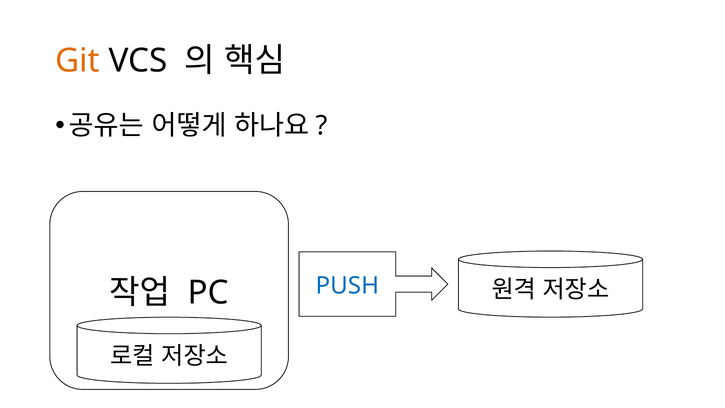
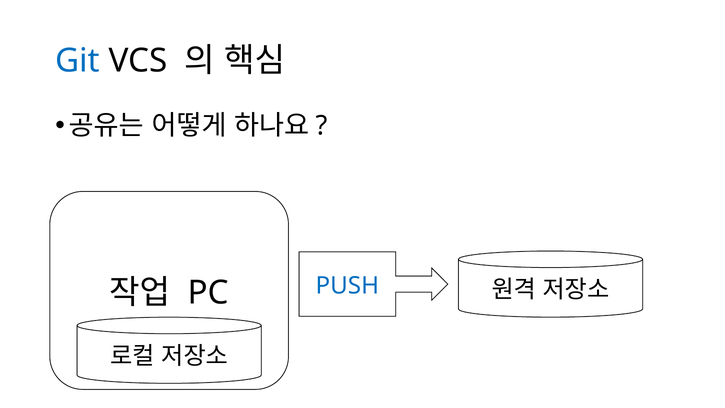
Git colour: orange -> blue
